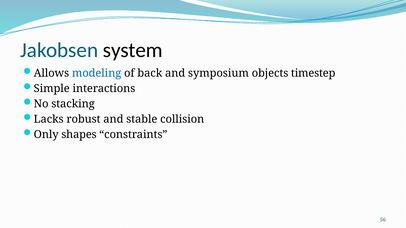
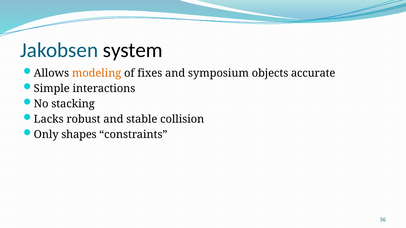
modeling colour: blue -> orange
back: back -> fixes
timestep: timestep -> accurate
